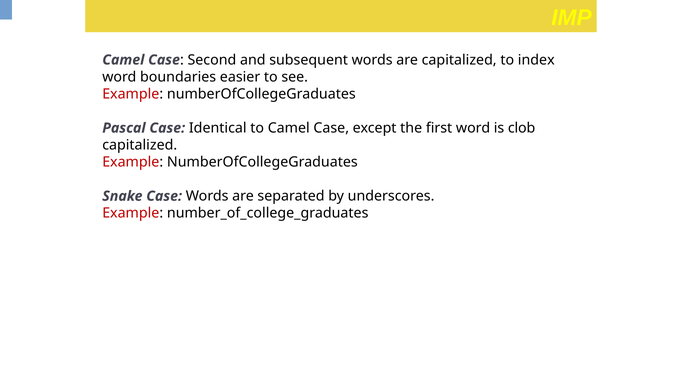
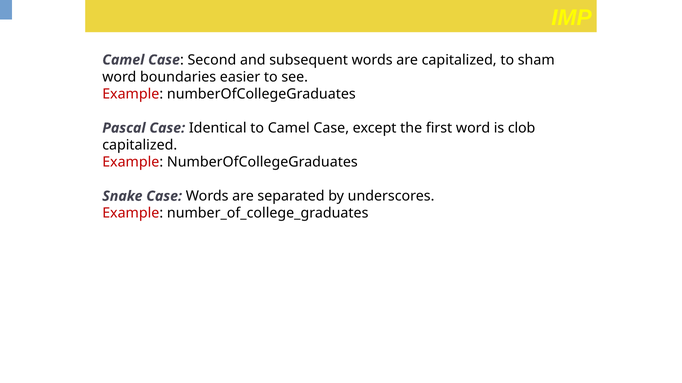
index: index -> sham
